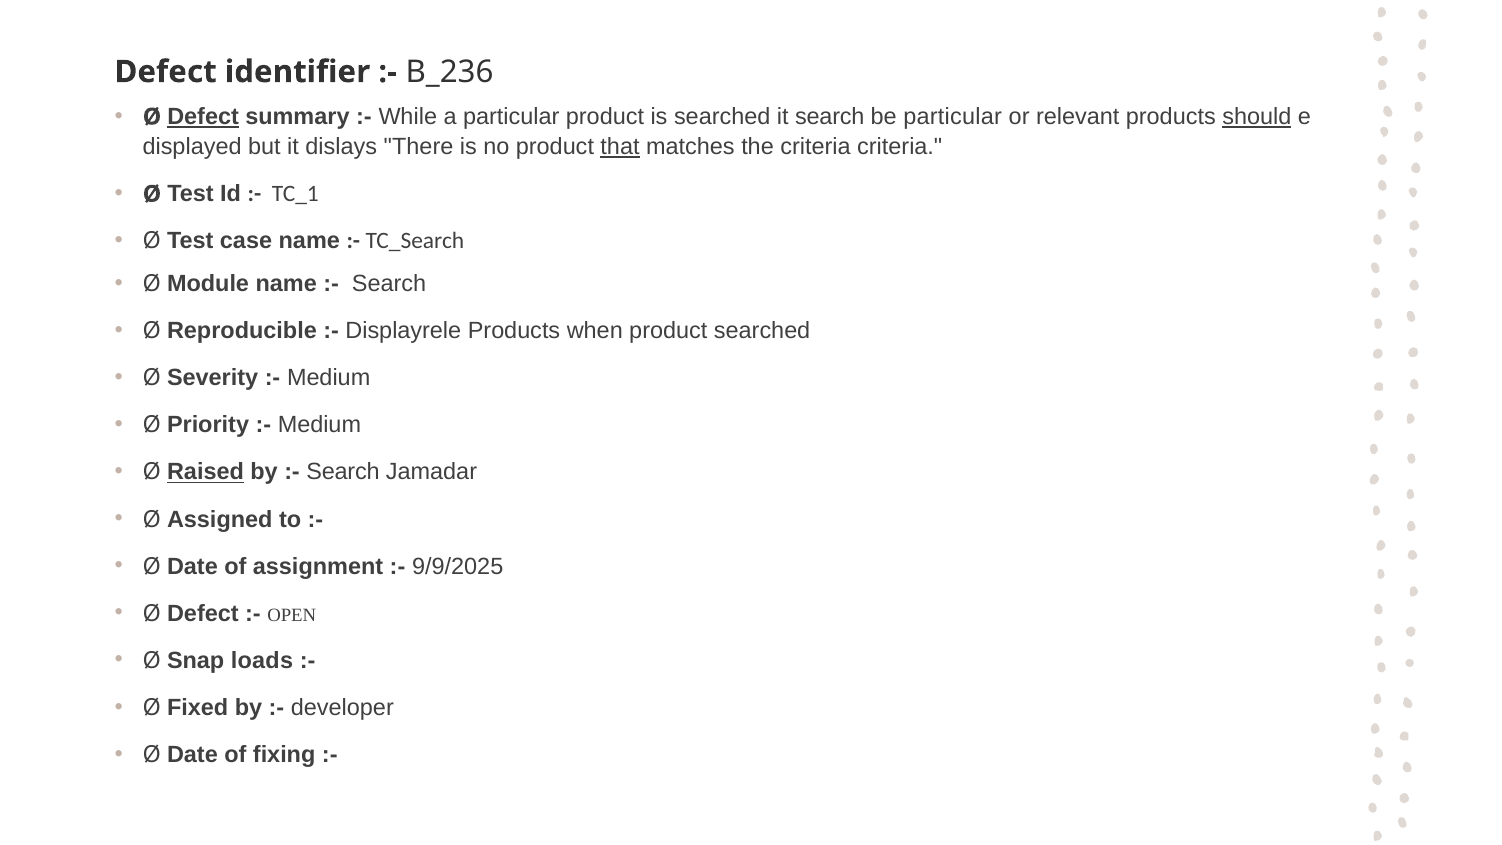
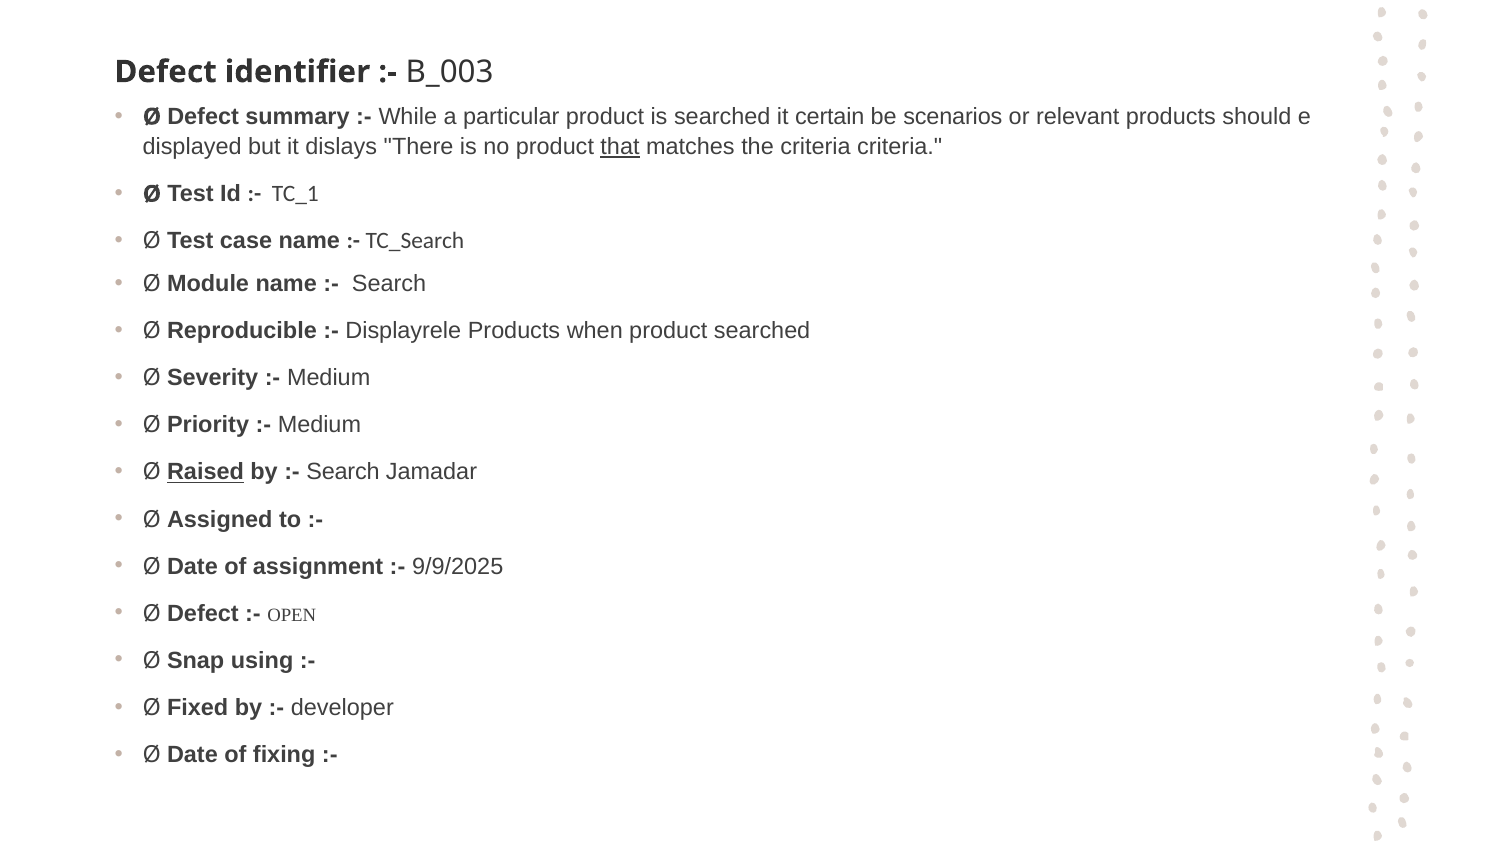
B_236: B_236 -> B_003
Defect at (203, 117) underline: present -> none
it search: search -> certain
be particular: particular -> scenarios
should underline: present -> none
loads: loads -> using
